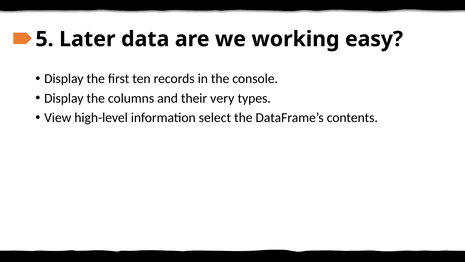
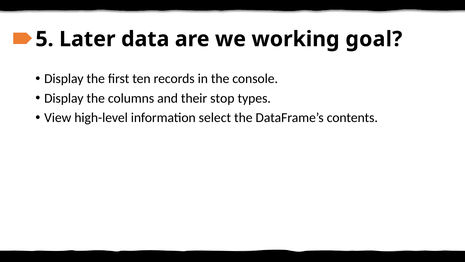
easy: easy -> goal
very: very -> stop
